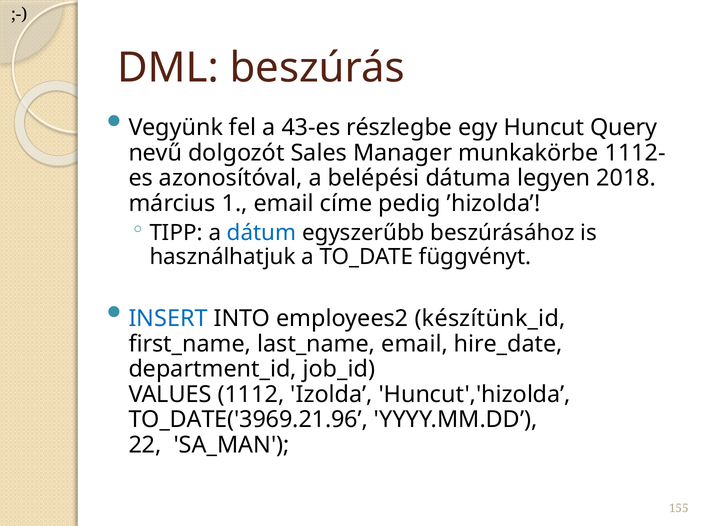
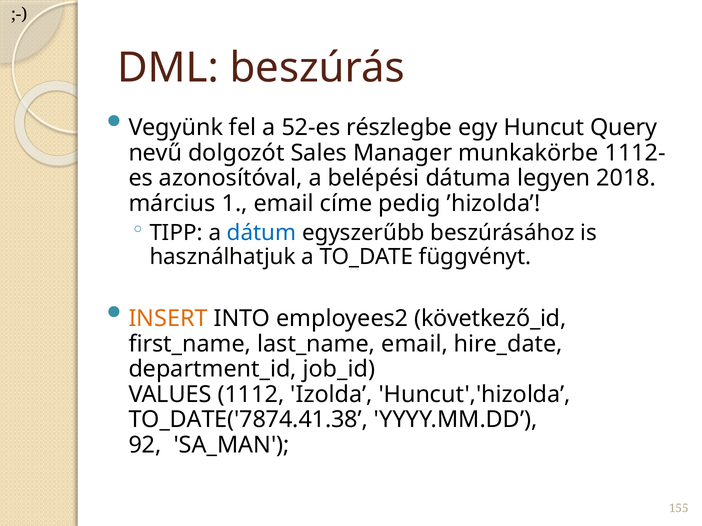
43-es: 43-es -> 52-es
INSERT colour: blue -> orange
készítünk_id: készítünk_id -> következő_id
TO_DATE('3969.21.96: TO_DATE('3969.21.96 -> TO_DATE('7874.41.38
22: 22 -> 92
